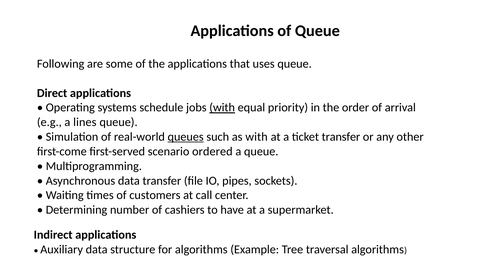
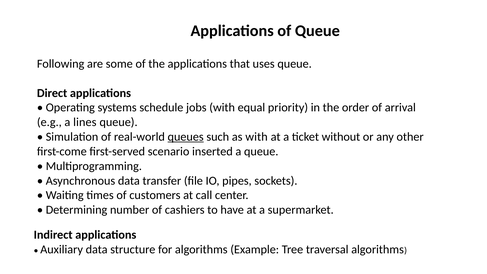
with at (222, 108) underline: present -> none
ticket transfer: transfer -> without
ordered: ordered -> inserted
